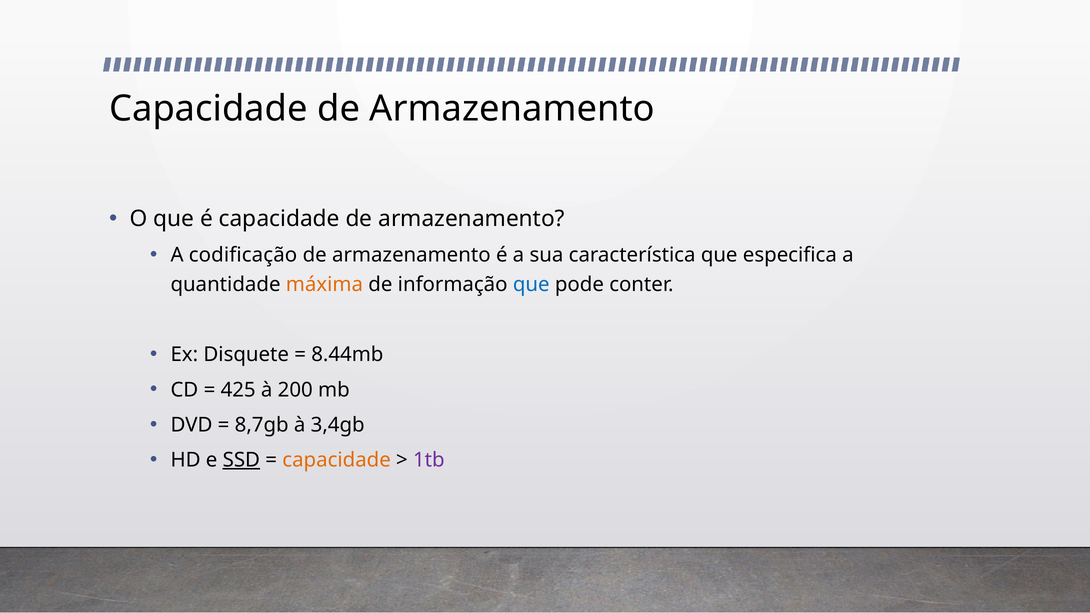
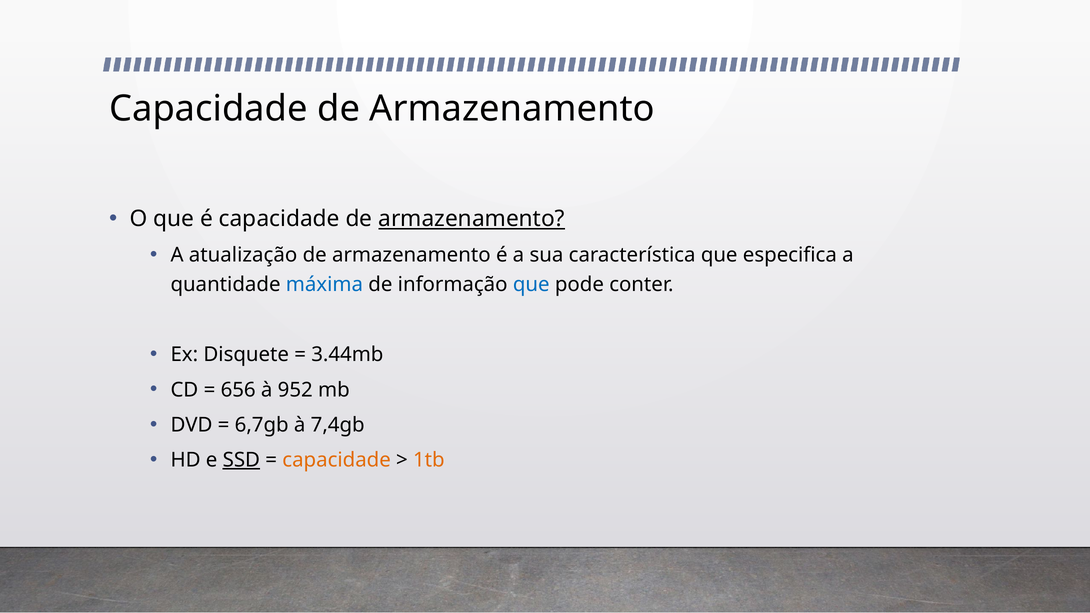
armazenamento at (472, 219) underline: none -> present
codificação: codificação -> atualização
máxima colour: orange -> blue
8.44mb: 8.44mb -> 3.44mb
425: 425 -> 656
200: 200 -> 952
8,7gb: 8,7gb -> 6,7gb
3,4gb: 3,4gb -> 7,4gb
1tb colour: purple -> orange
